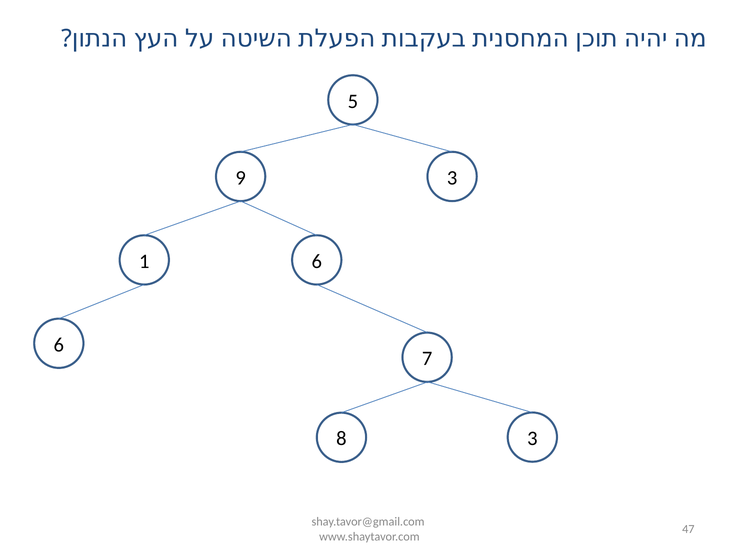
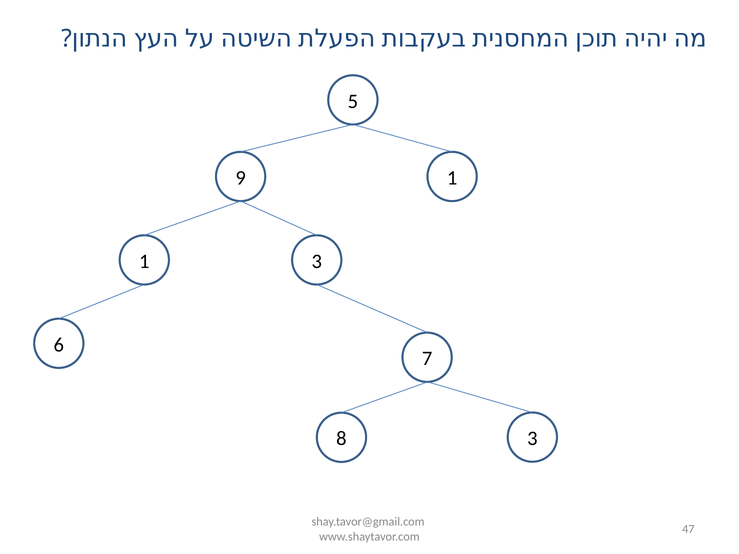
9 3: 3 -> 1
1 6: 6 -> 3
